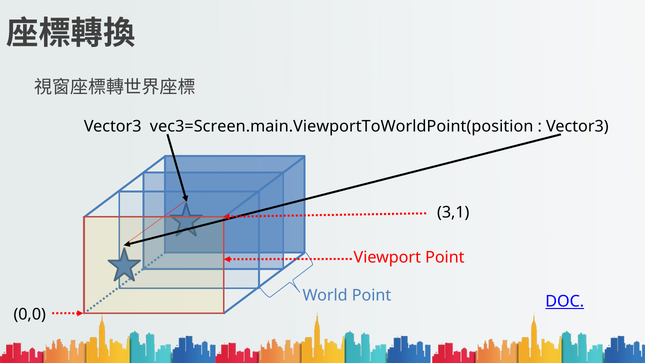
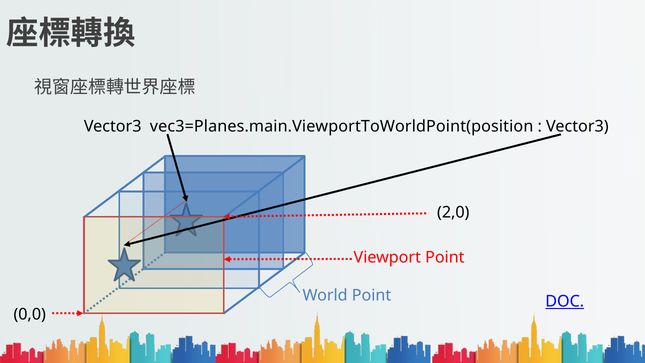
vec3=Screen.main.ViewportToWorldPoint(position: vec3=Screen.main.ViewportToWorldPoint(position -> vec3=Planes.main.ViewportToWorldPoint(position
3,1: 3,1 -> 2,0
